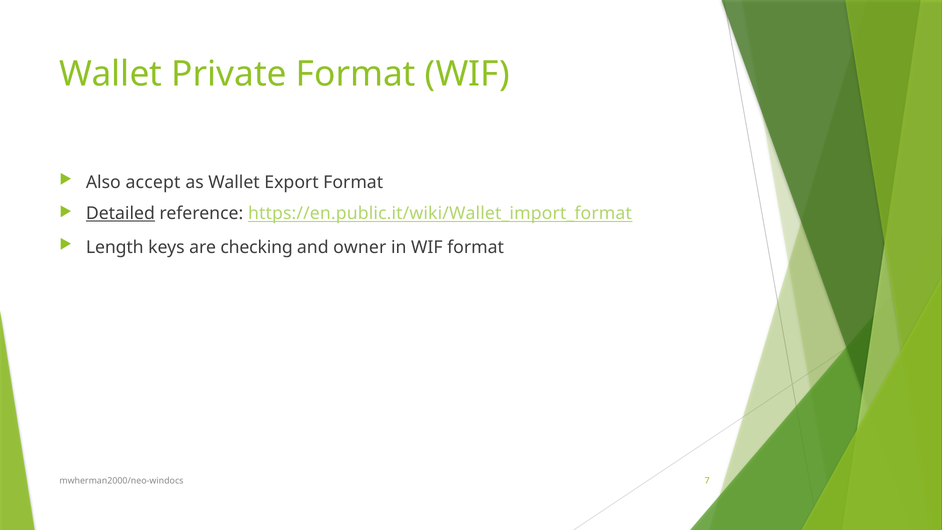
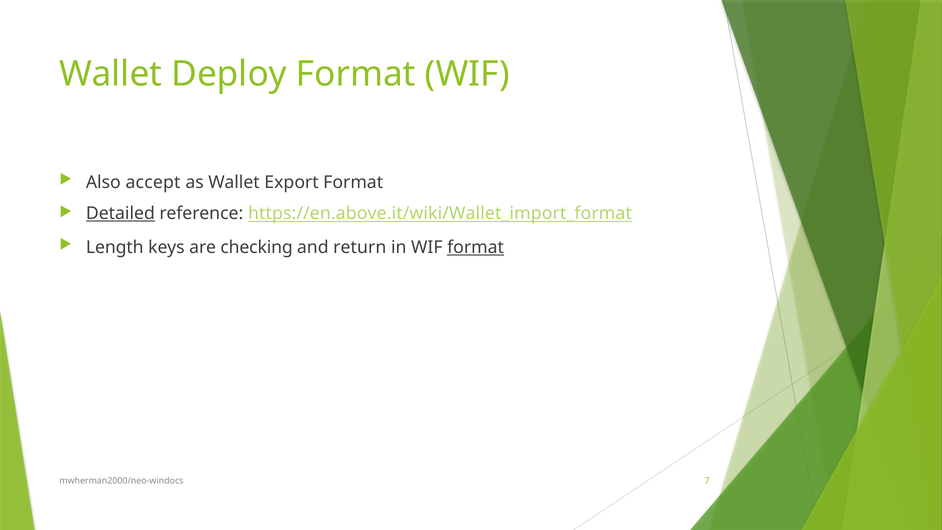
Private: Private -> Deploy
https://en.public.it/wiki/Wallet_import_format: https://en.public.it/wiki/Wallet_import_format -> https://en.above.it/wiki/Wallet_import_format
owner: owner -> return
format at (476, 247) underline: none -> present
